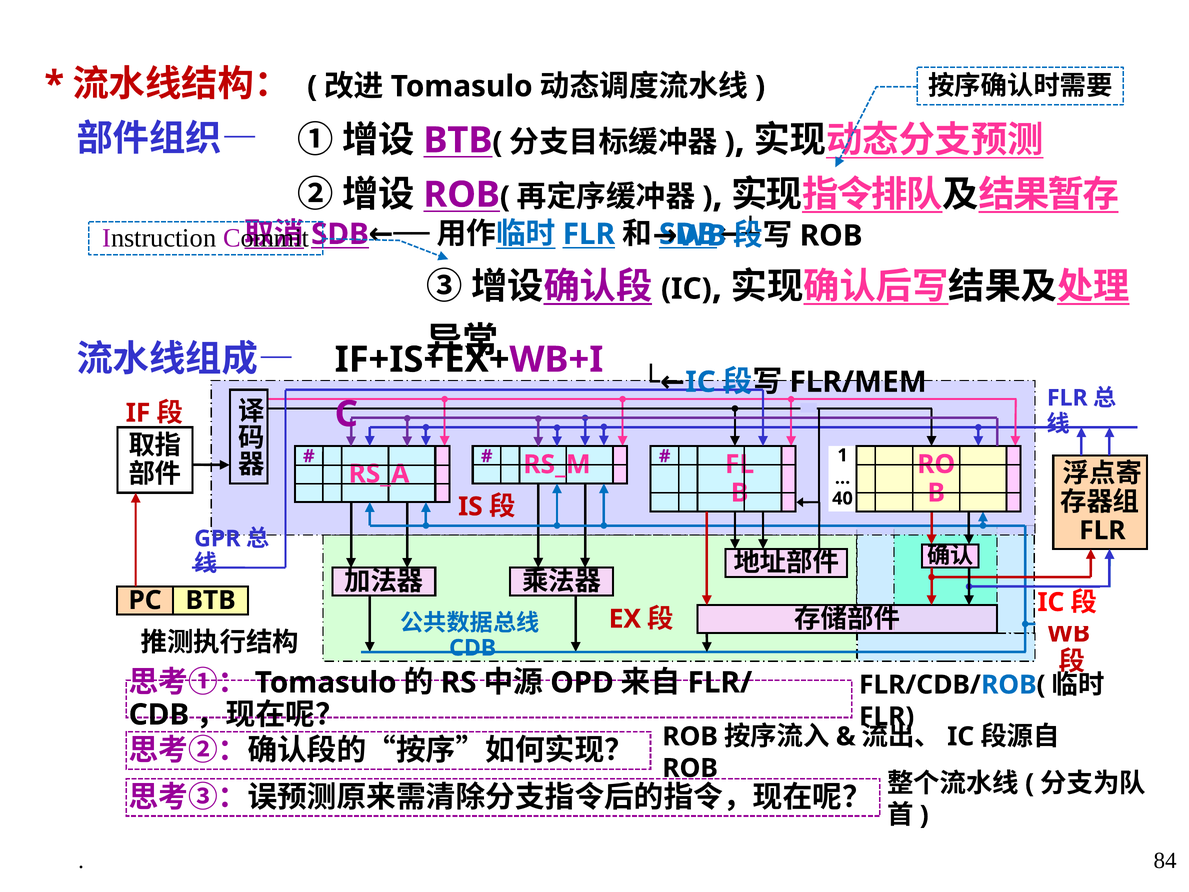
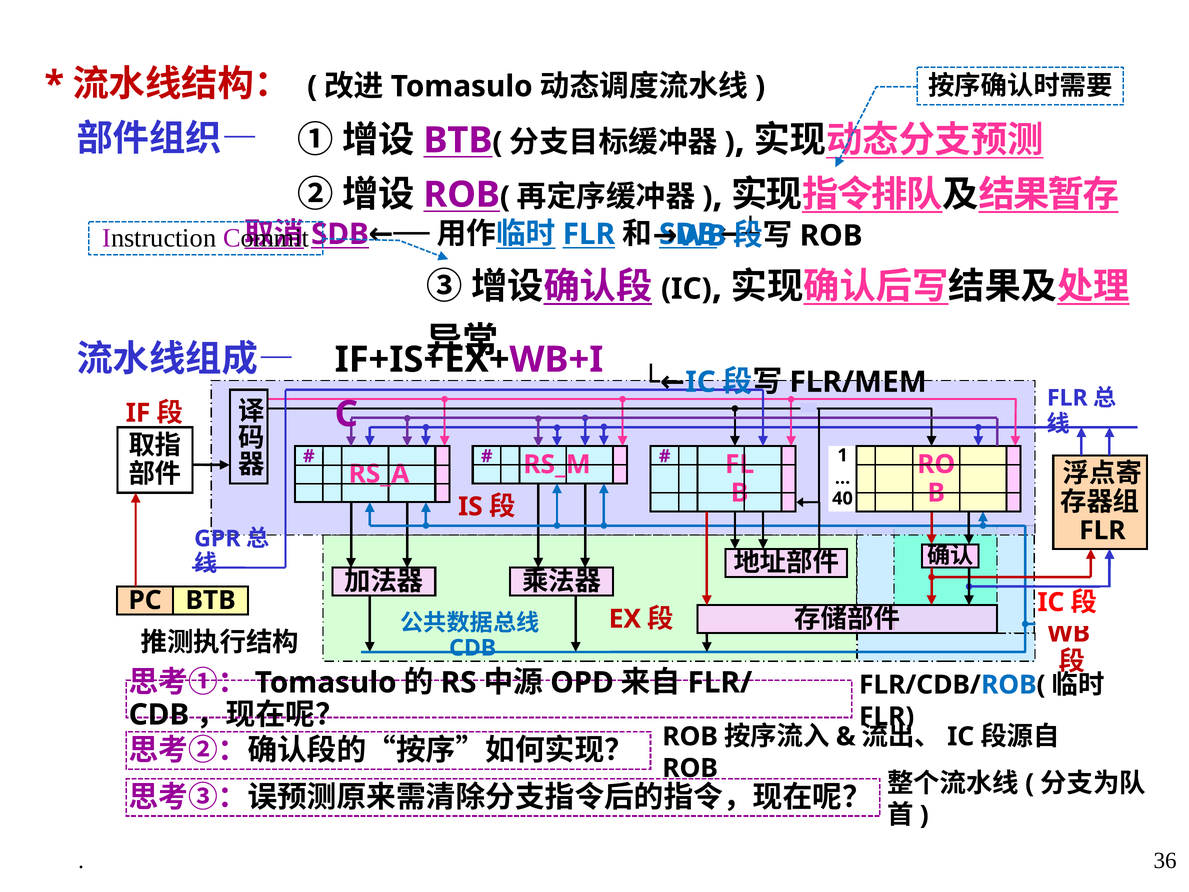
84: 84 -> 36
